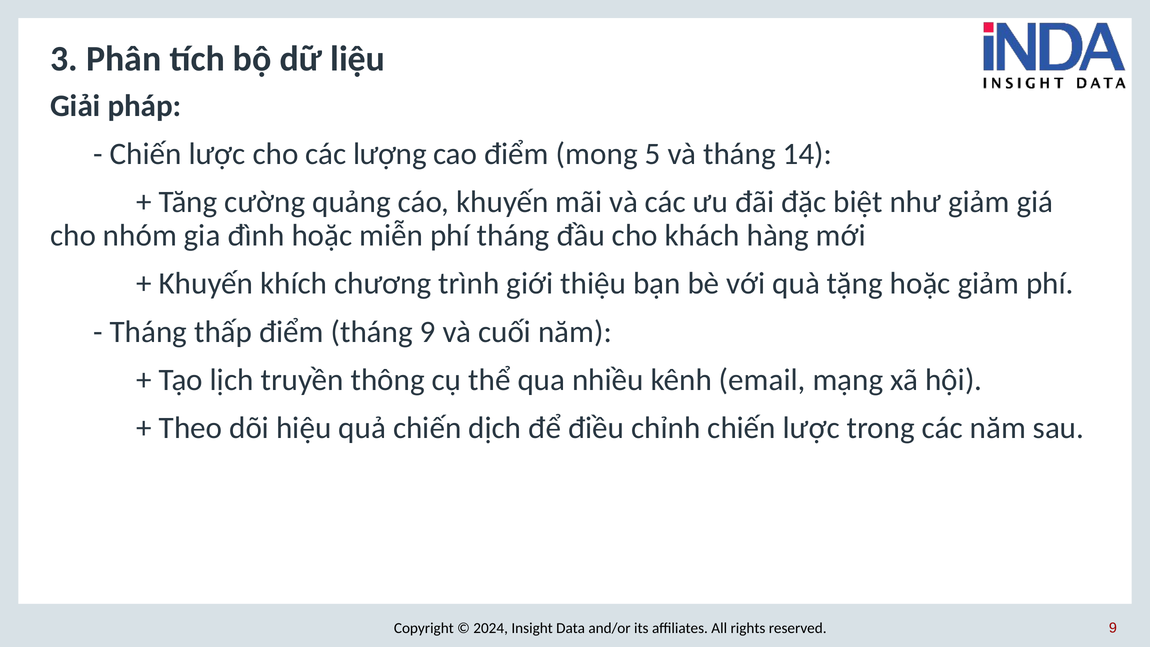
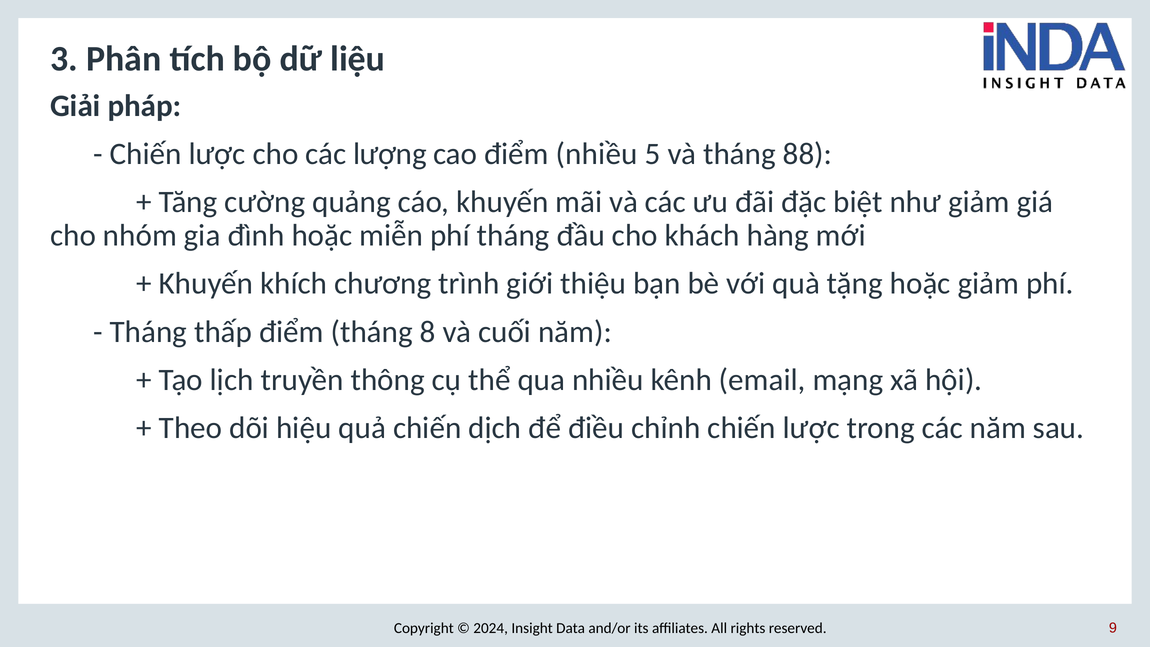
điểm mong: mong -> nhiều
14: 14 -> 88
tháng 9: 9 -> 8
